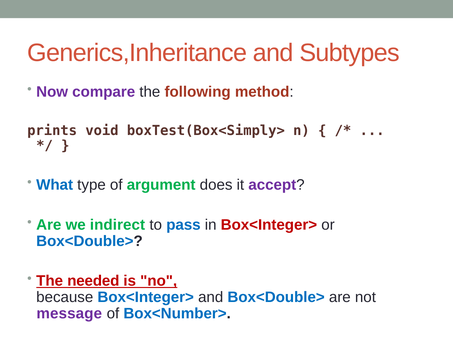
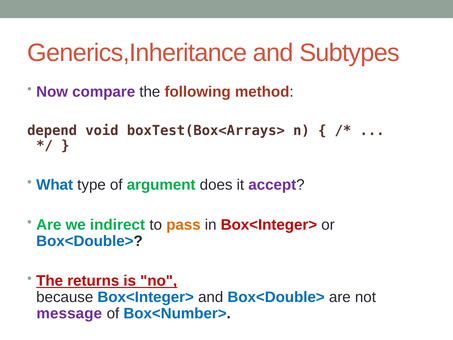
prints: prints -> depend
boxTest(Box<Simply>: boxTest(Box<Simply> -> boxTest(Box<Arrays>
pass colour: blue -> orange
needed: needed -> returns
